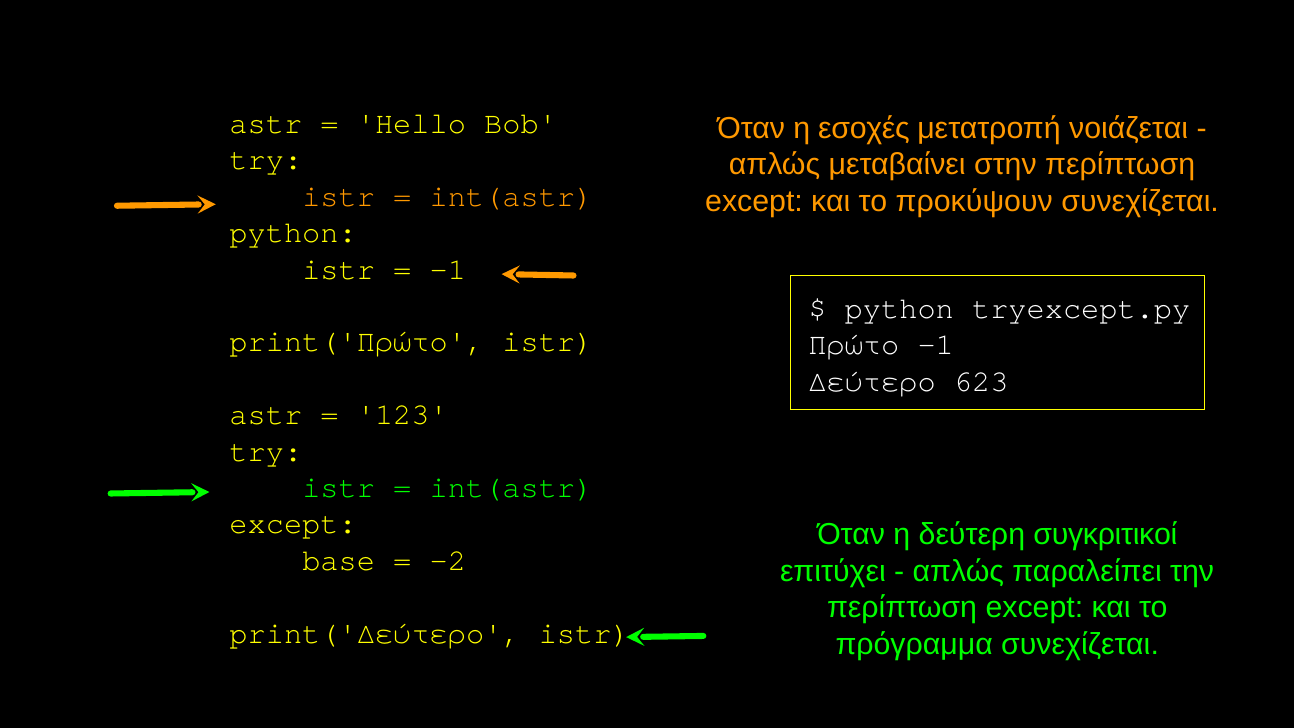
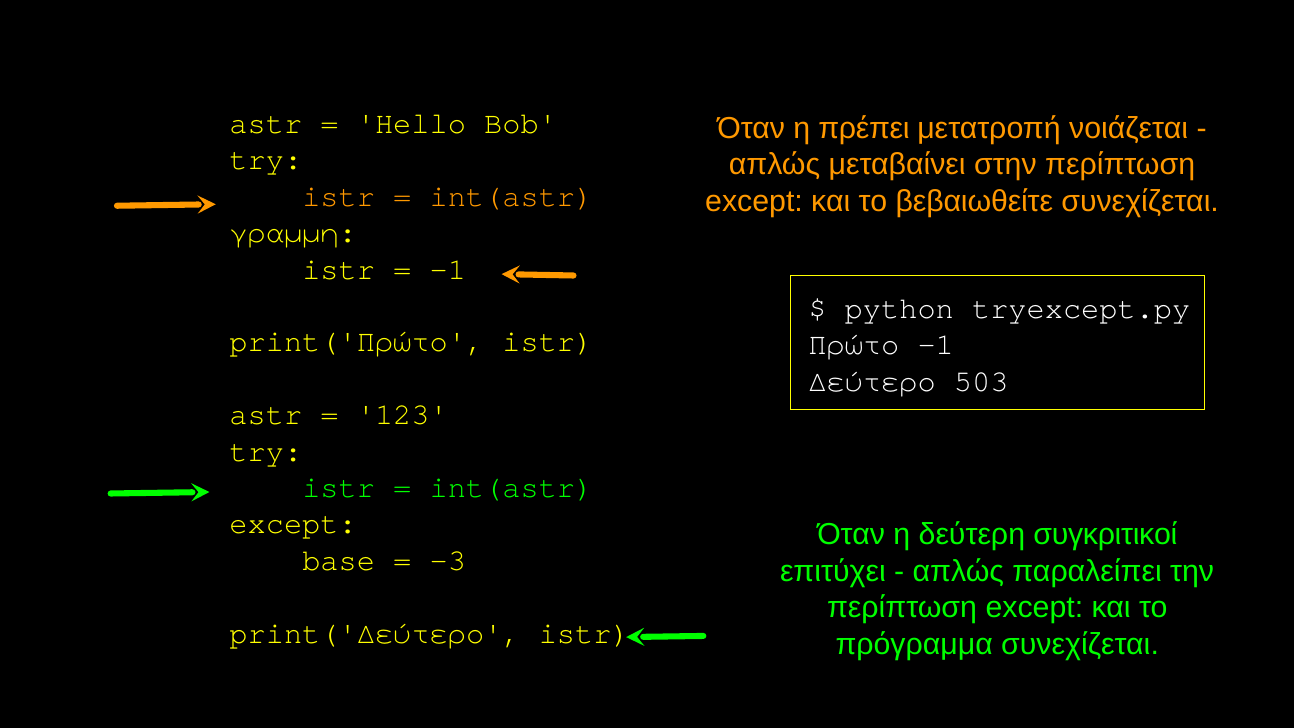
εσοχές: εσοχές -> πρέπει
προκύψουν: προκύψουν -> βεβαιωθείτε
python at (293, 233): python -> γραμμή
623: 623 -> 503
-2: -2 -> -3
